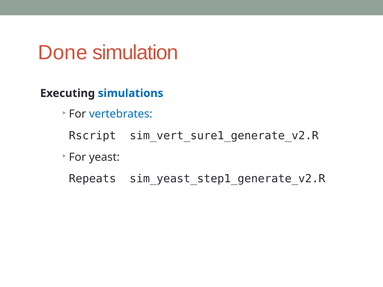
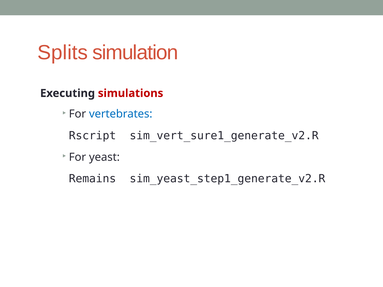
Done: Done -> Splits
simulations colour: blue -> red
Repeats: Repeats -> Remains
